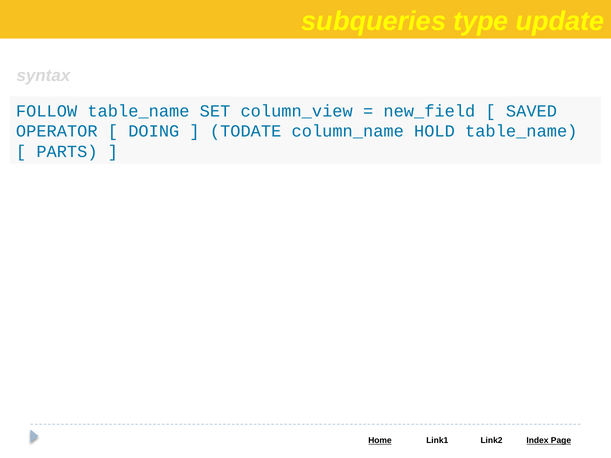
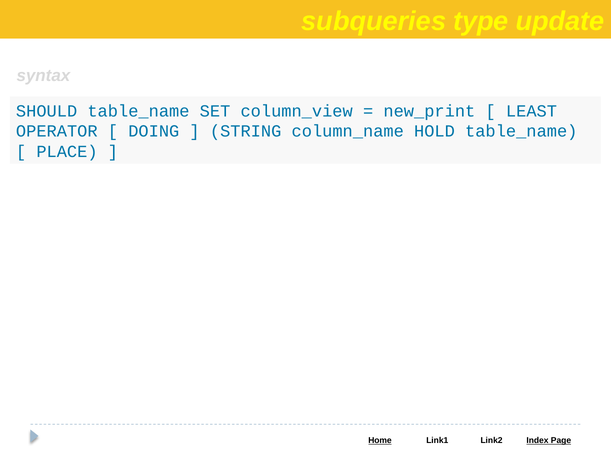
FOLLOW: FOLLOW -> SHOULD
new_field: new_field -> new_print
SAVED: SAVED -> LEAST
TODATE: TODATE -> STRING
PARTS: PARTS -> PLACE
